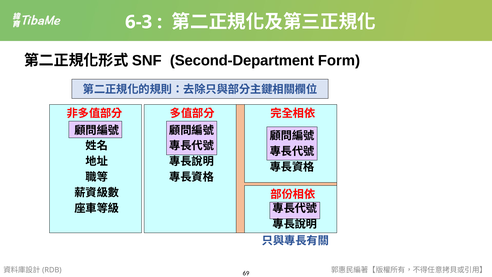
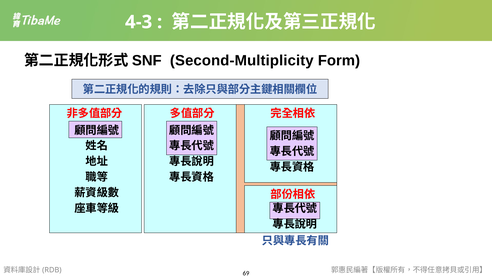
6-3: 6-3 -> 4-3
Second-Department: Second-Department -> Second-Multiplicity
